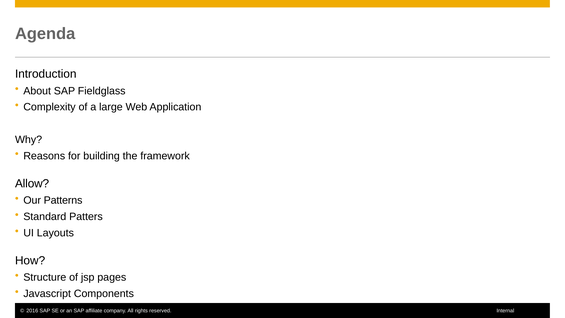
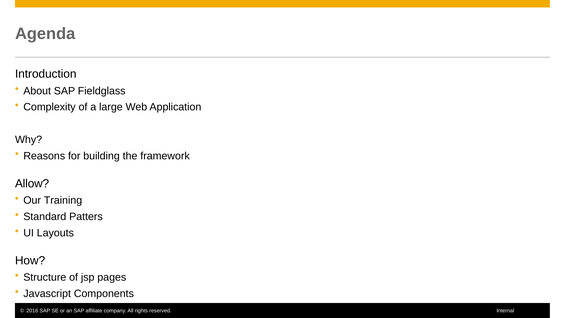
Patterns: Patterns -> Training
